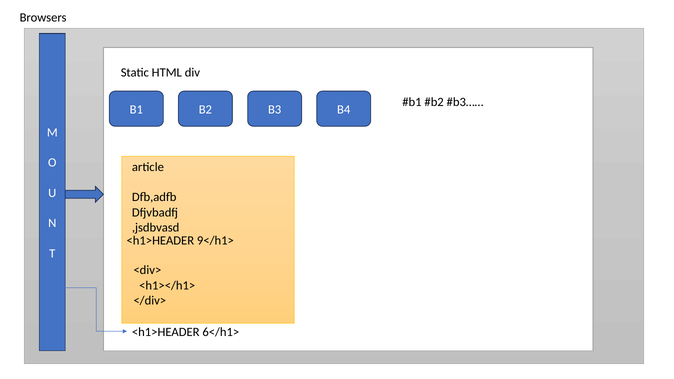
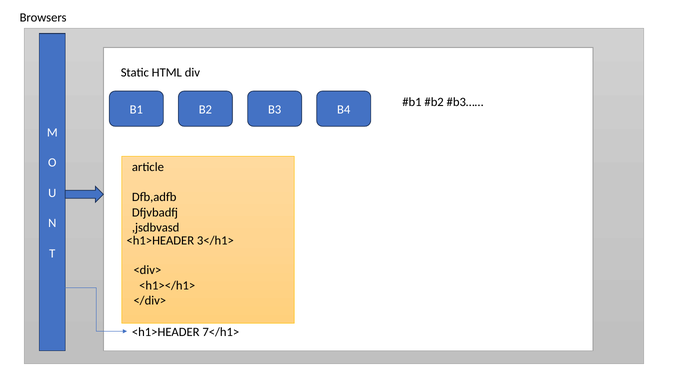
9</h1>: 9</h1> -> 3</h1>
6</h1>: 6</h1> -> 7</h1>
